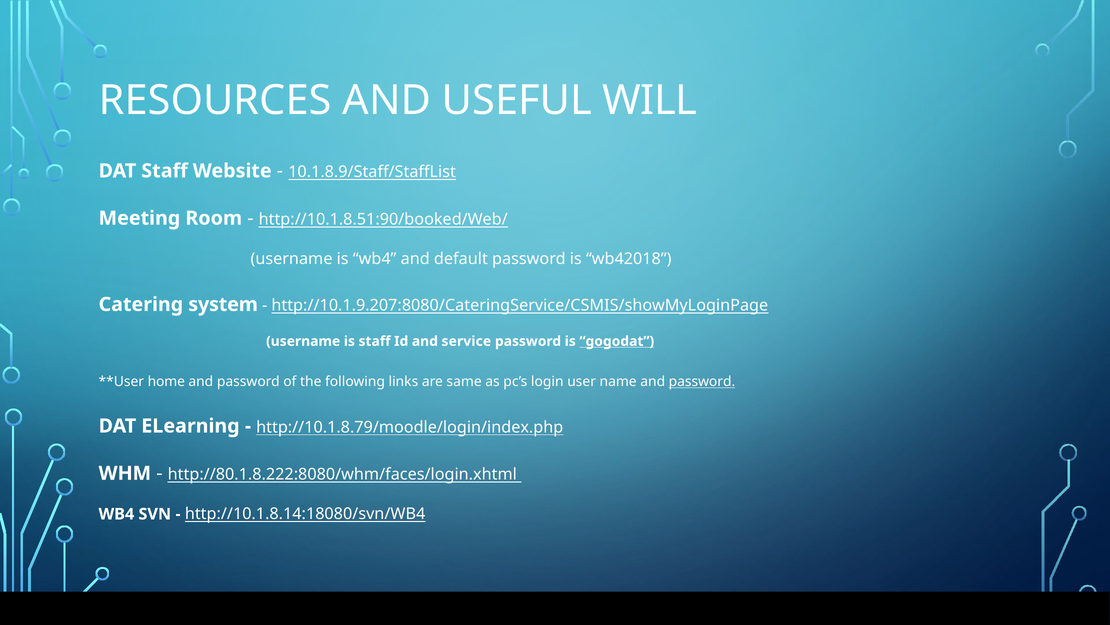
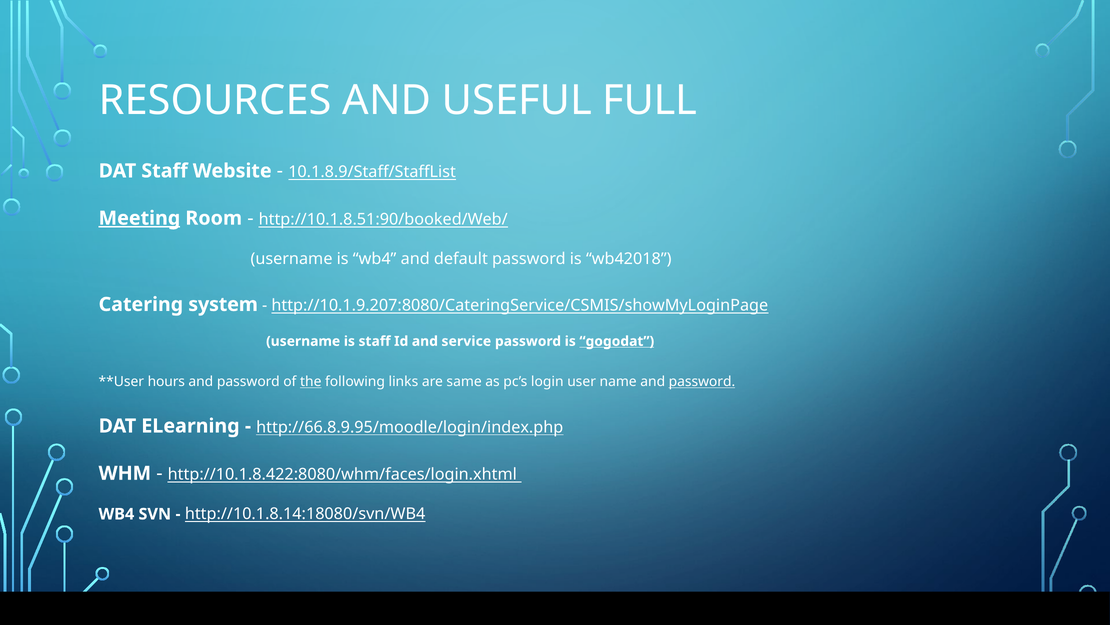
WILL: WILL -> FULL
Meeting underline: none -> present
home: home -> hours
the underline: none -> present
http://10.1.8.79/moodle/login/index.php: http://10.1.8.79/moodle/login/index.php -> http://66.8.9.95/moodle/login/index.php
http://80.1.8.222:8080/whm/faces/login.xhtml: http://80.1.8.222:8080/whm/faces/login.xhtml -> http://10.1.8.422:8080/whm/faces/login.xhtml
